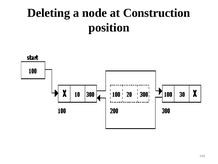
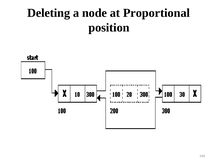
Construction: Construction -> Proportional
